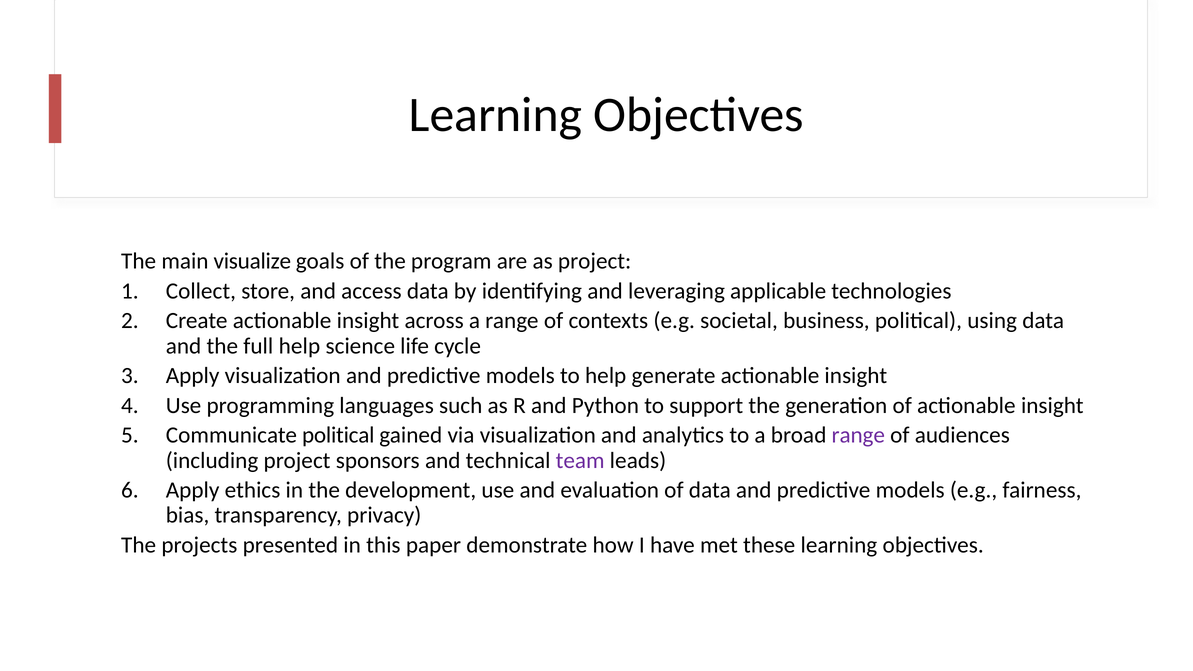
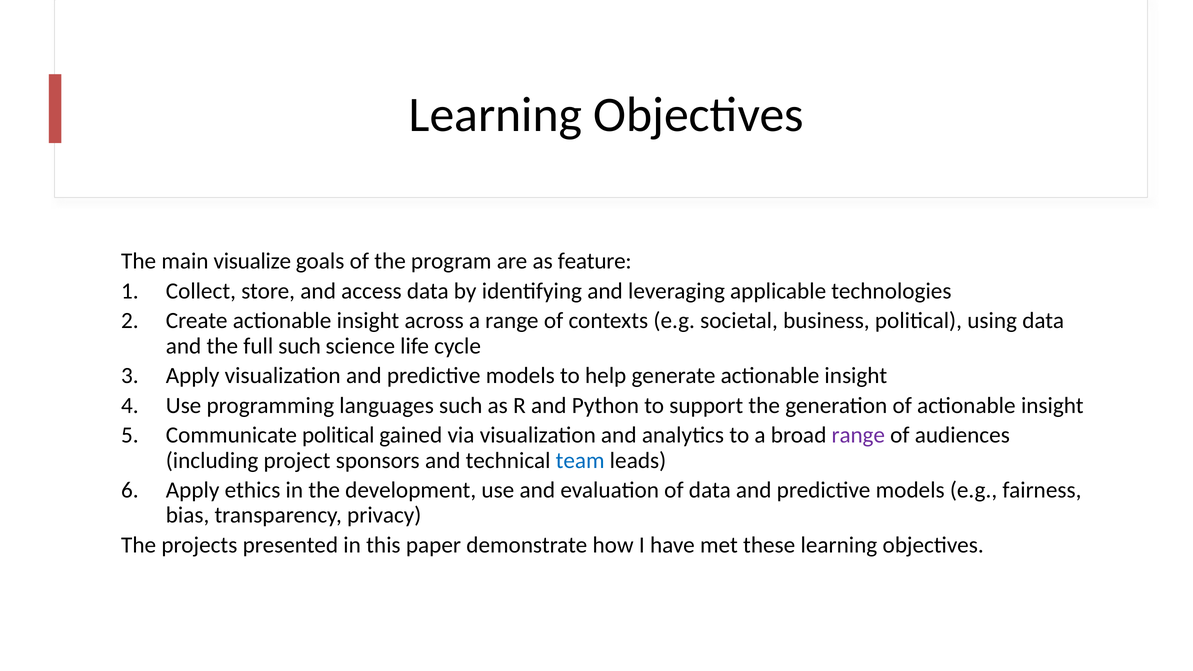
as project: project -> feature
full help: help -> such
team colour: purple -> blue
